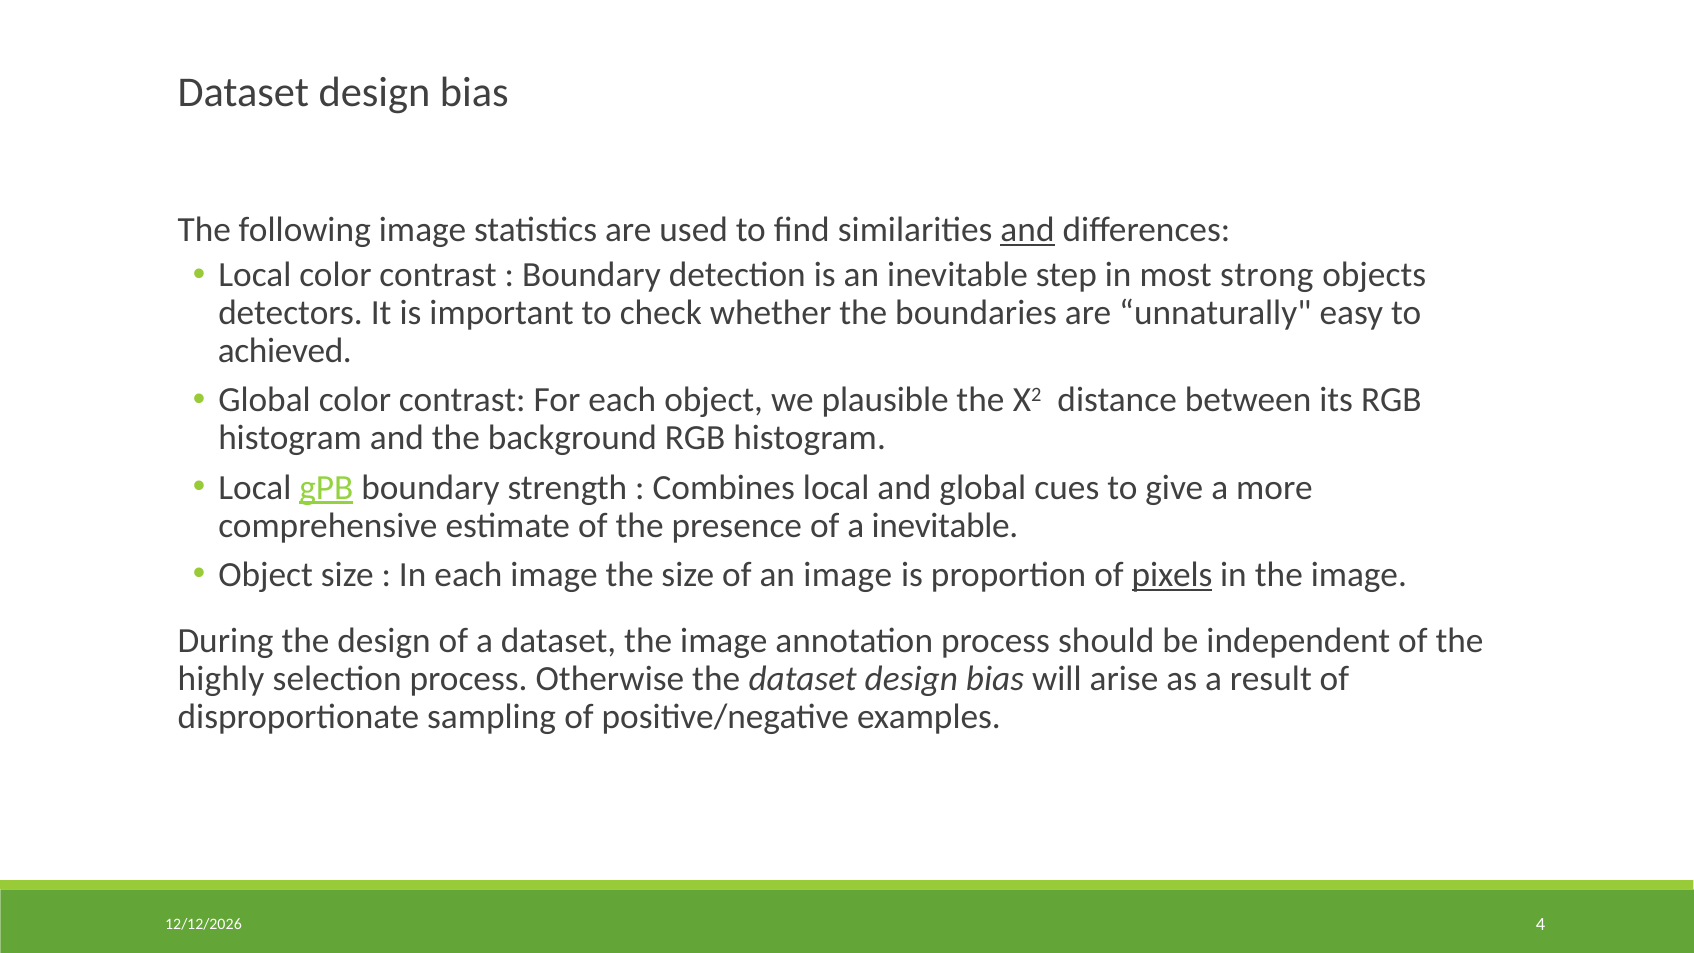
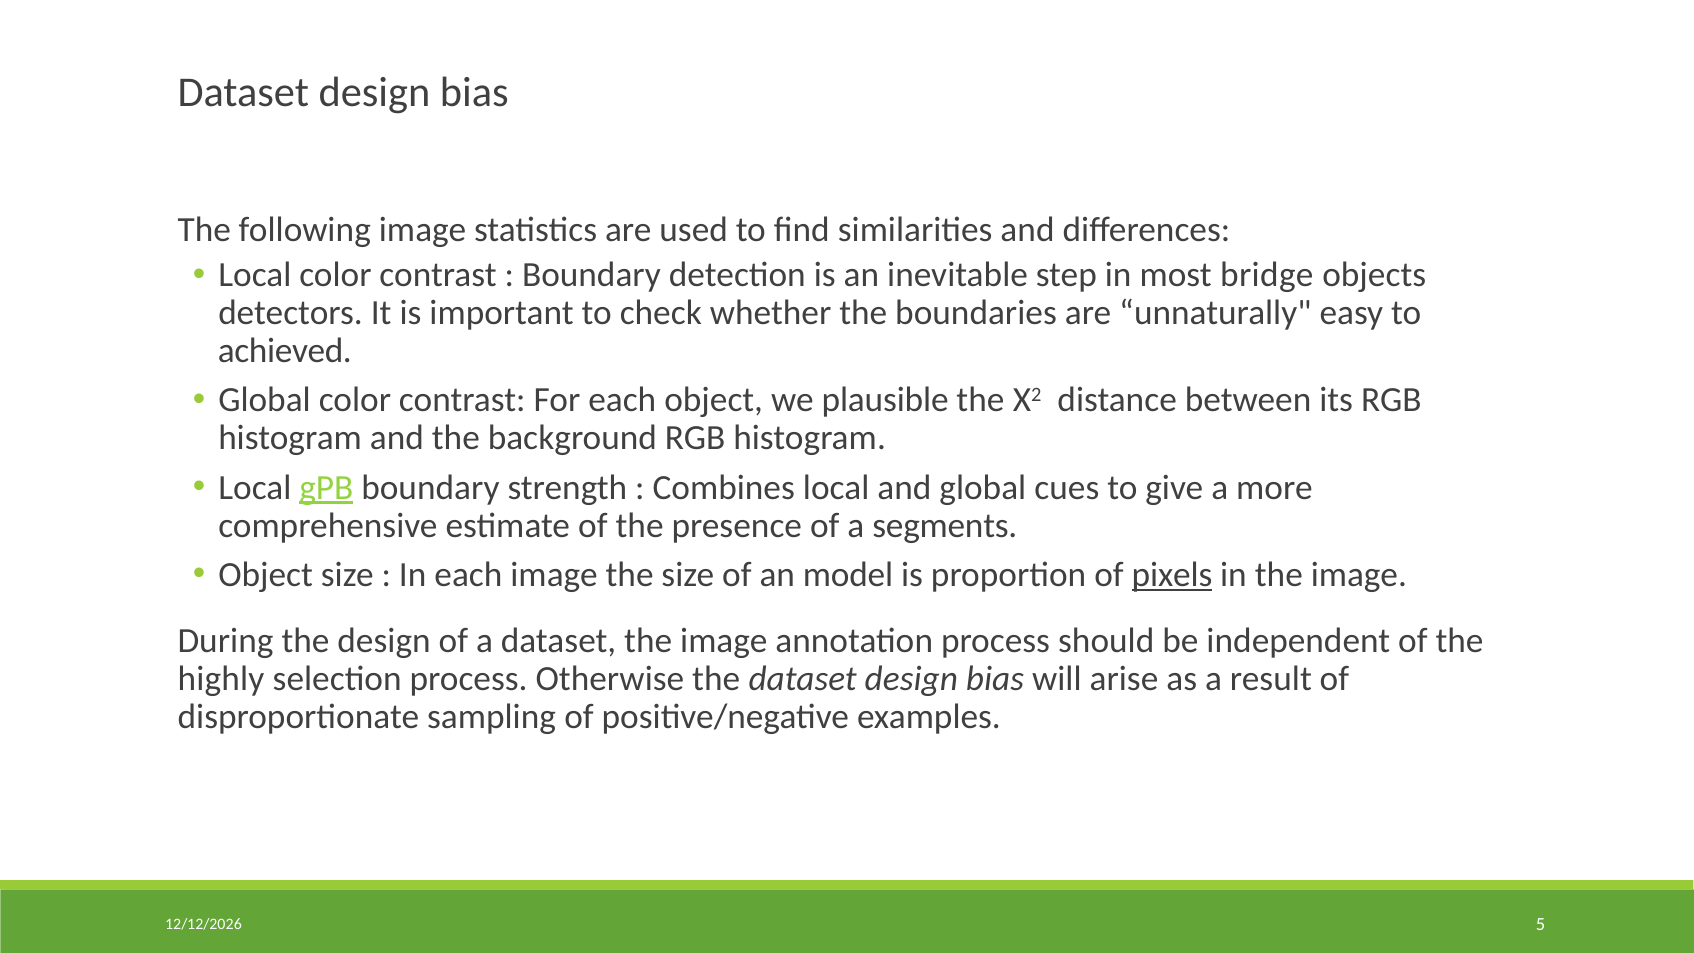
and at (1028, 230) underline: present -> none
strong: strong -> bridge
a inevitable: inevitable -> segments
an image: image -> model
4: 4 -> 5
